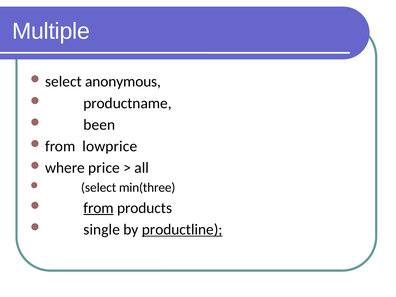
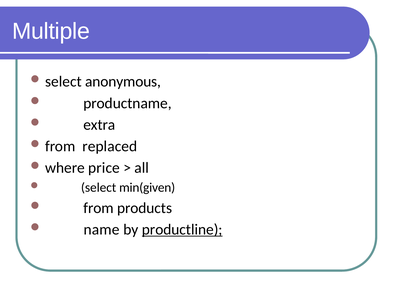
been: been -> extra
lowprice: lowprice -> replaced
min(three: min(three -> min(given
from underline: present -> none
single: single -> name
